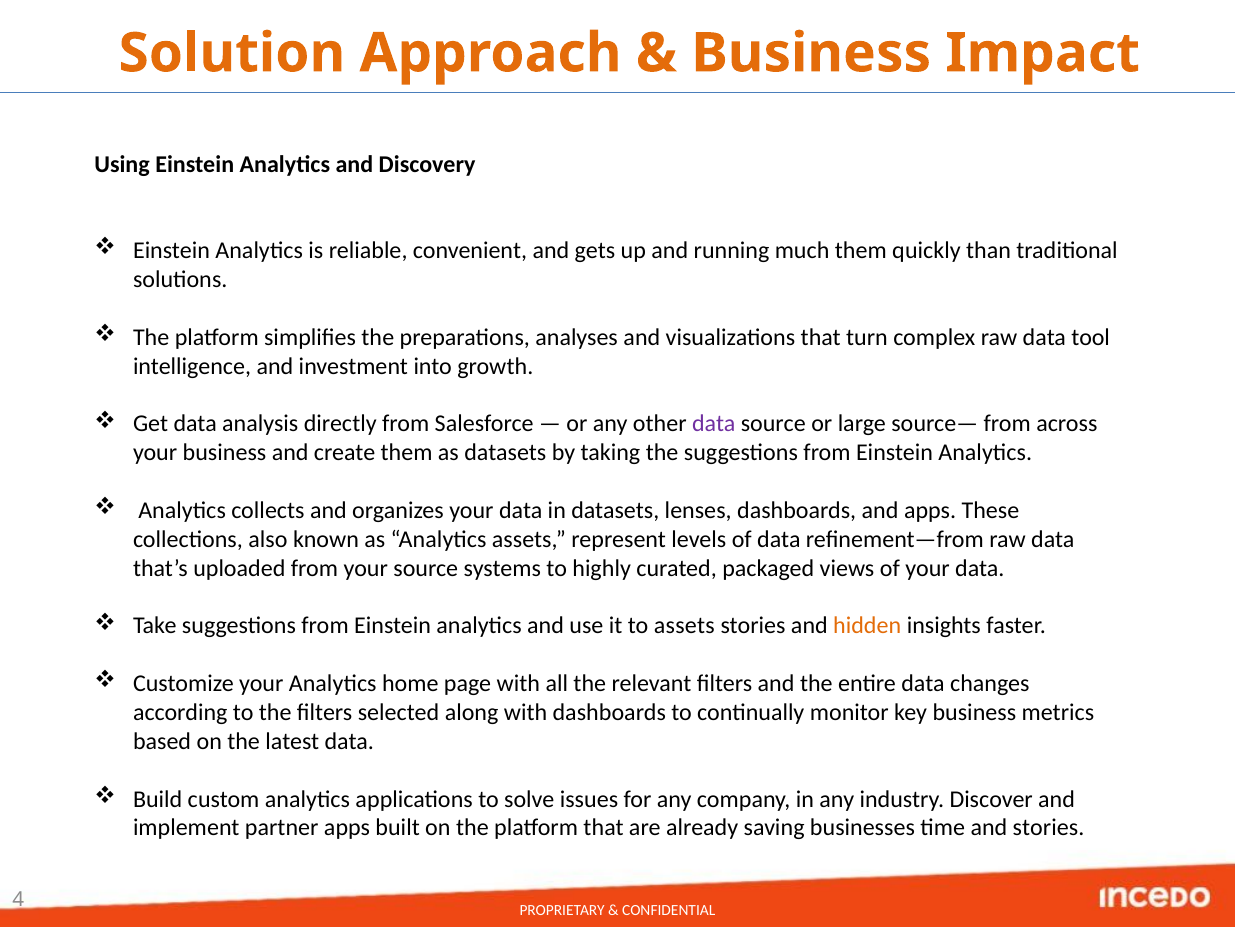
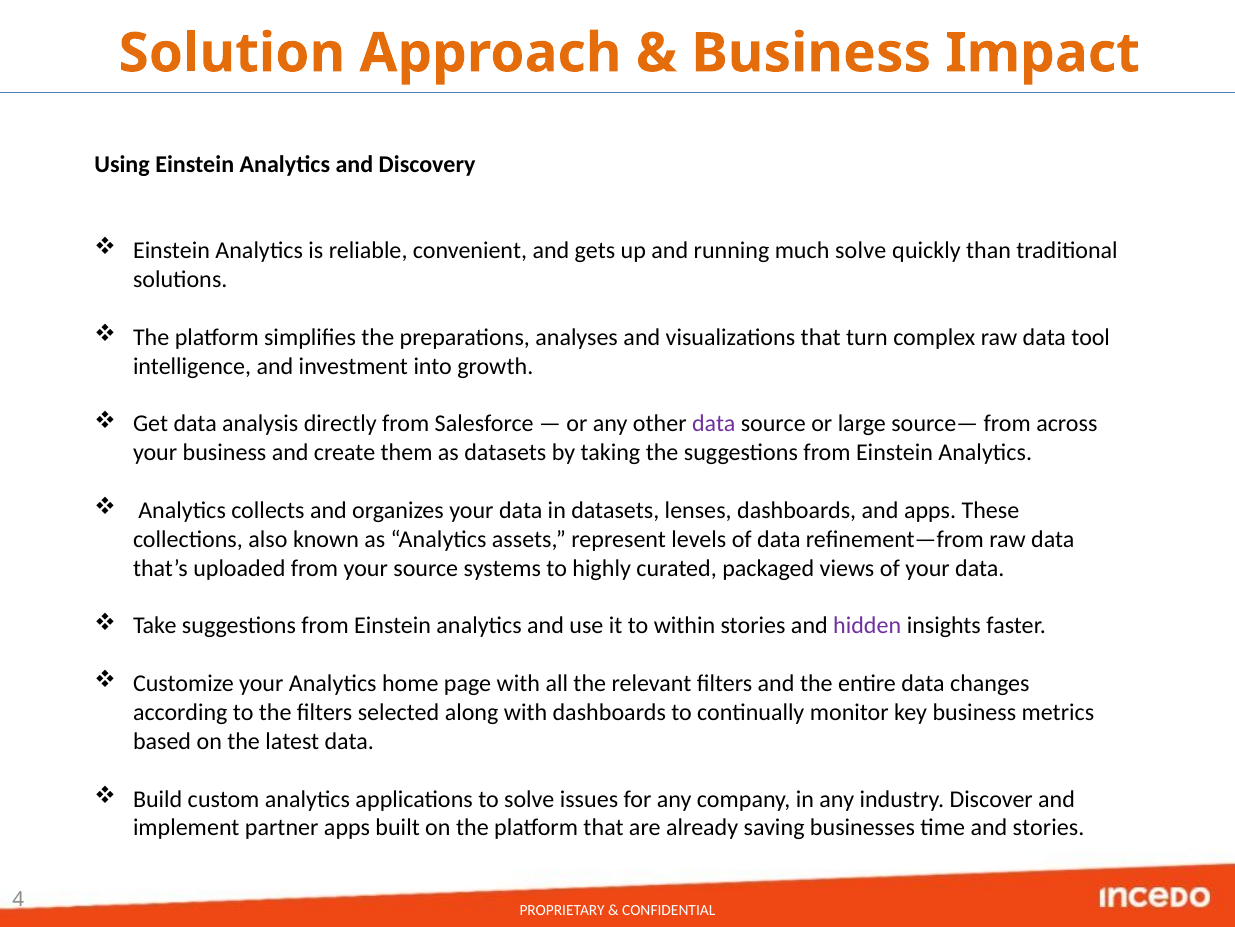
much them: them -> solve
to assets: assets -> within
hidden colour: orange -> purple
